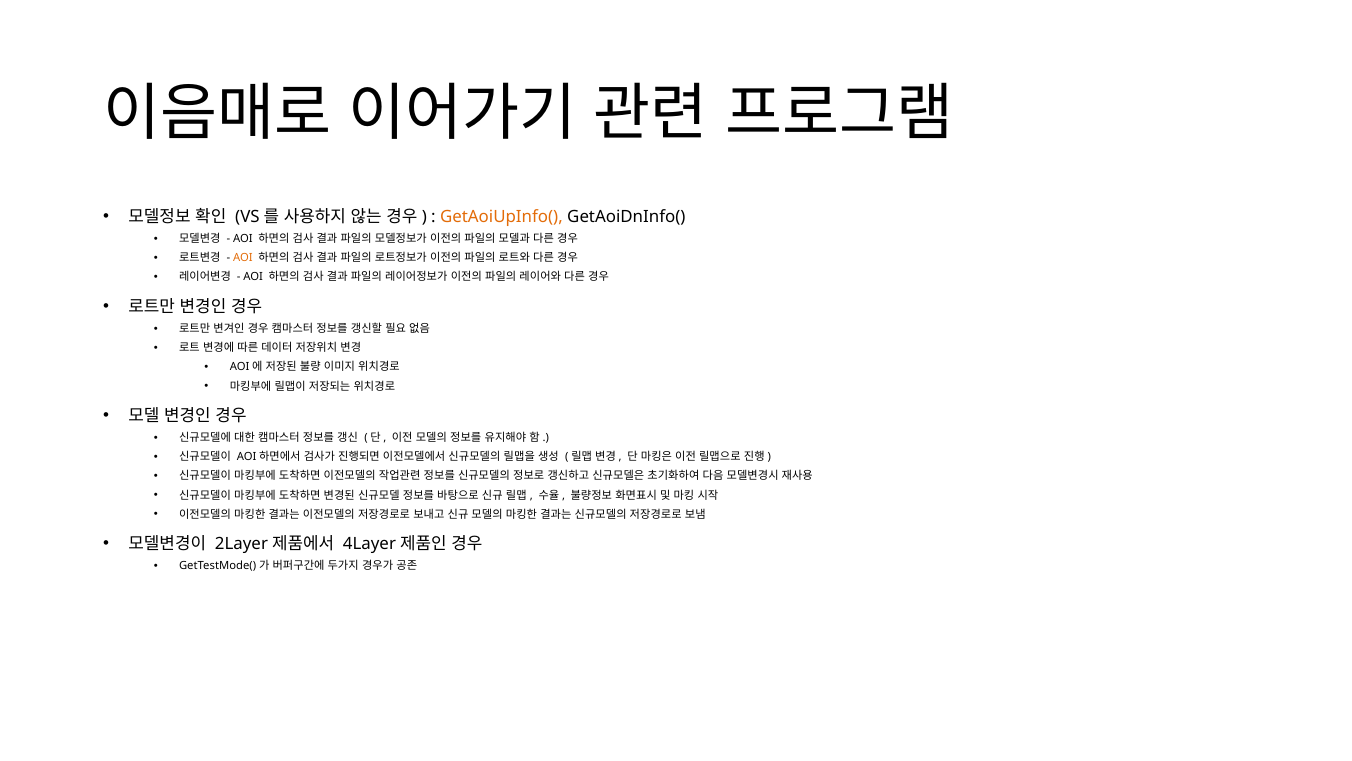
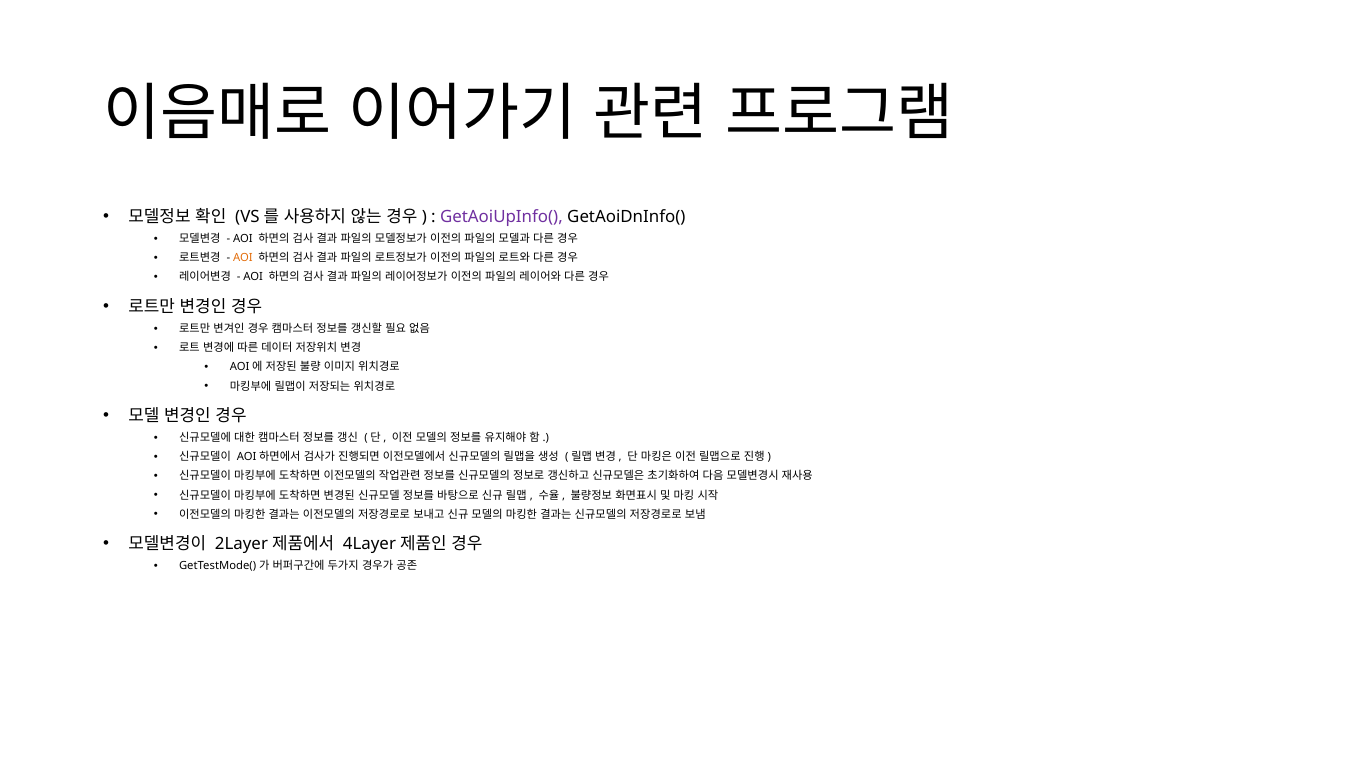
GetAoiUpInfo( colour: orange -> purple
